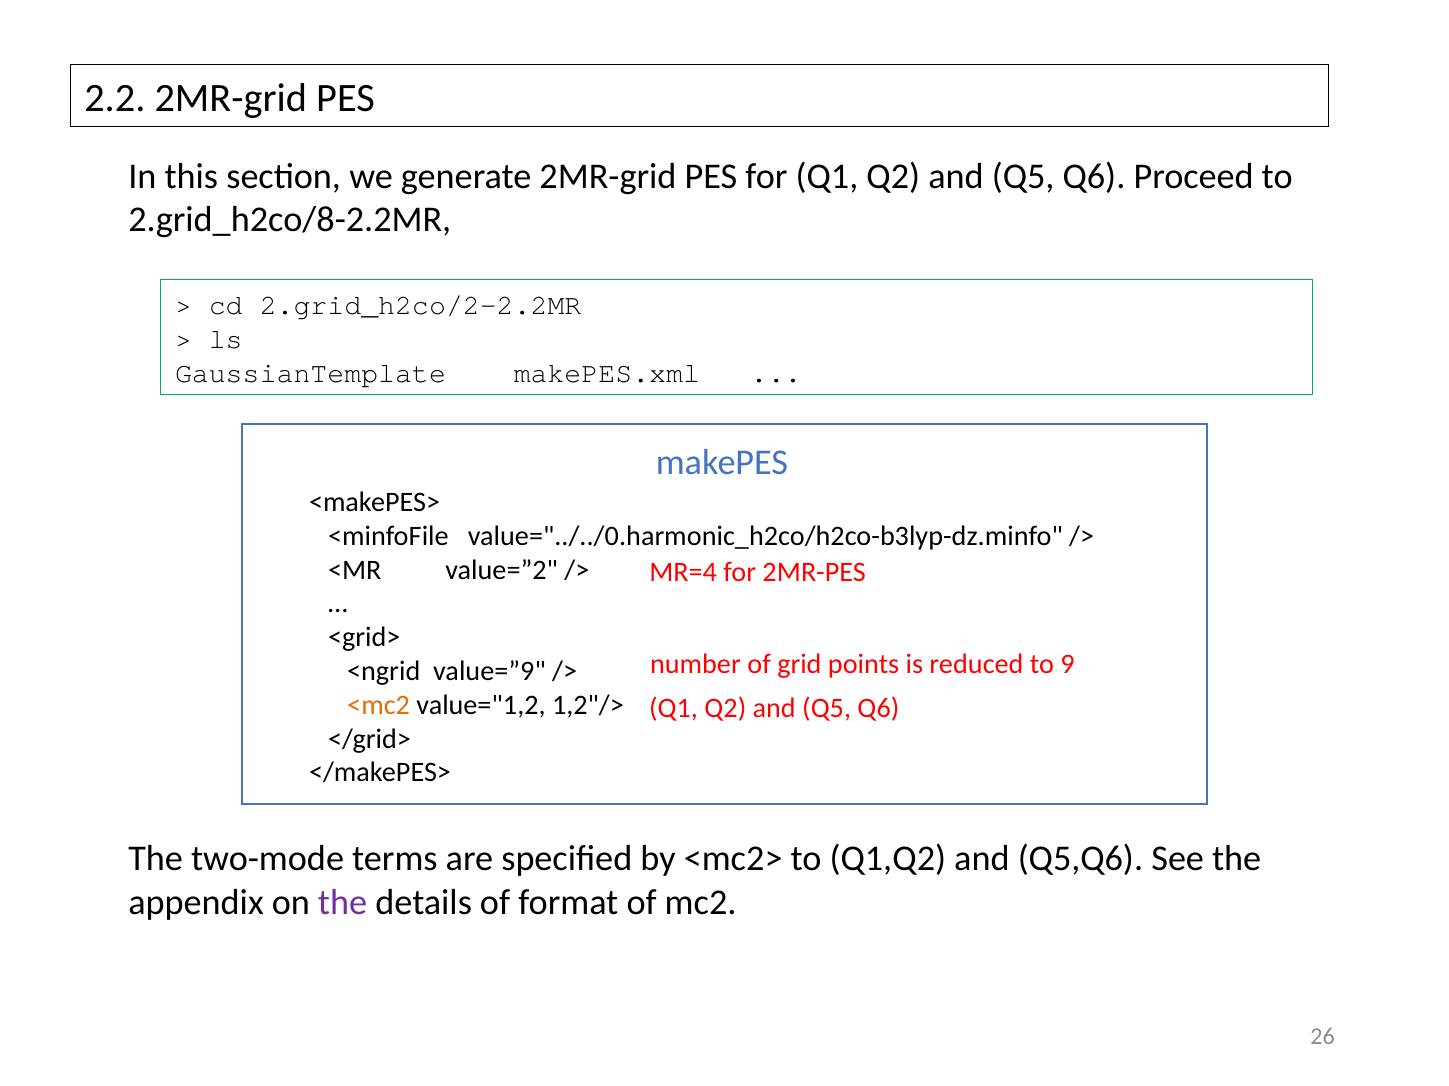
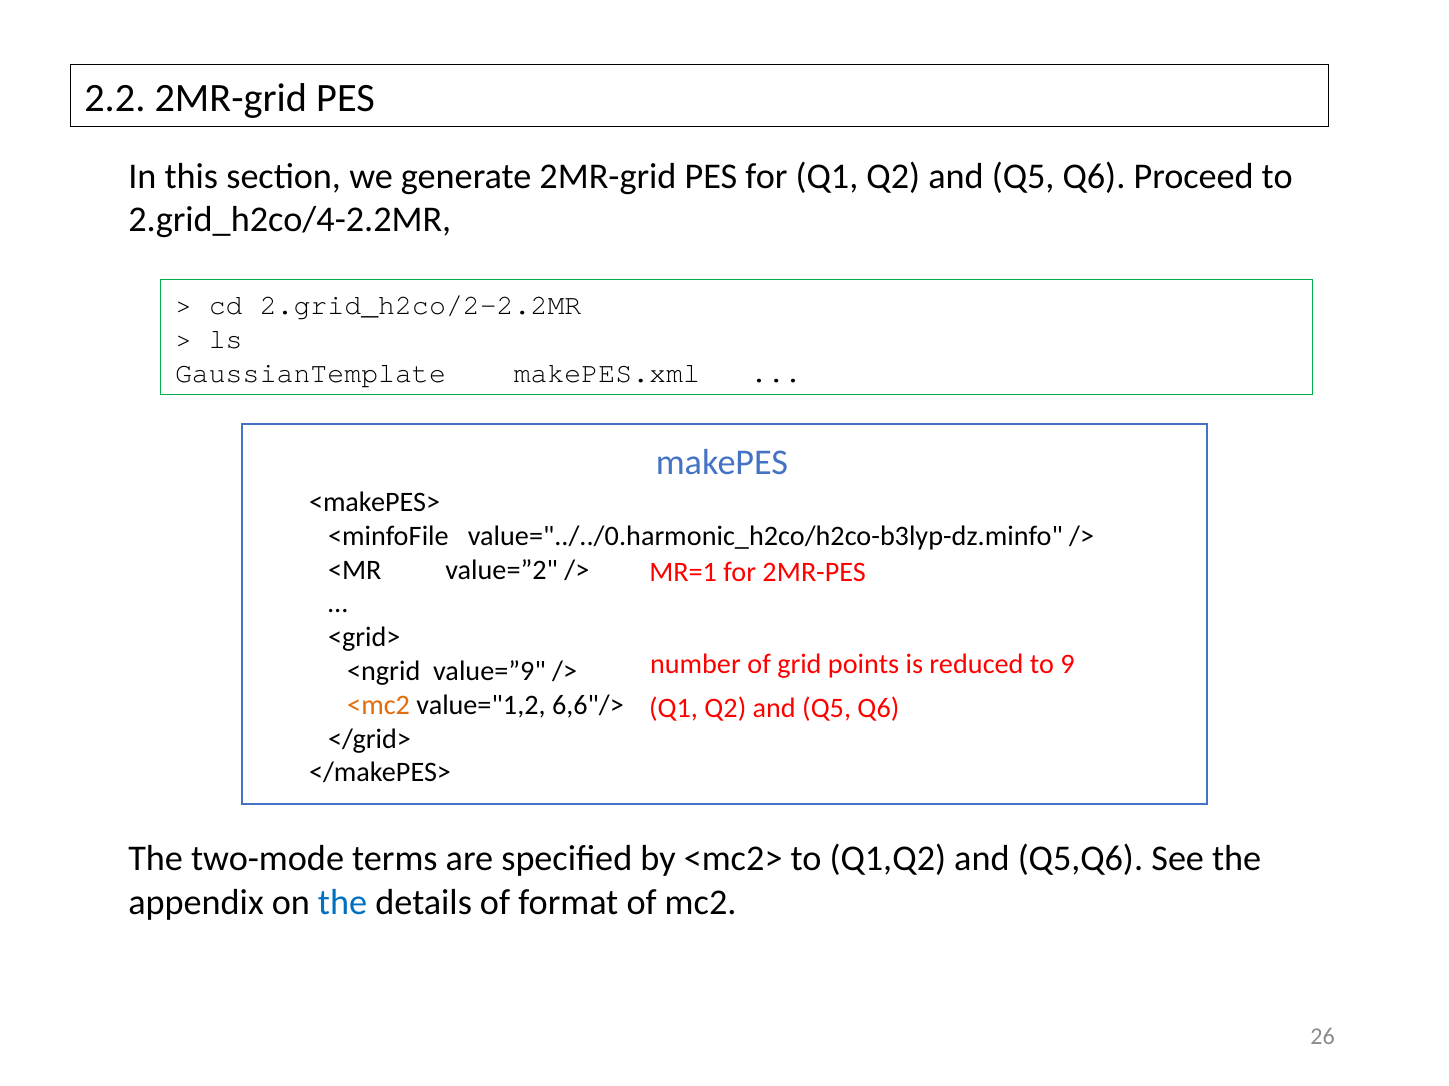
2.grid_h2co/8-2.2MR: 2.grid_h2co/8-2.2MR -> 2.grid_h2co/4-2.2MR
MR=4: MR=4 -> MR=1
1,2"/>: 1,2"/> -> 6,6"/>
the at (343, 903) colour: purple -> blue
